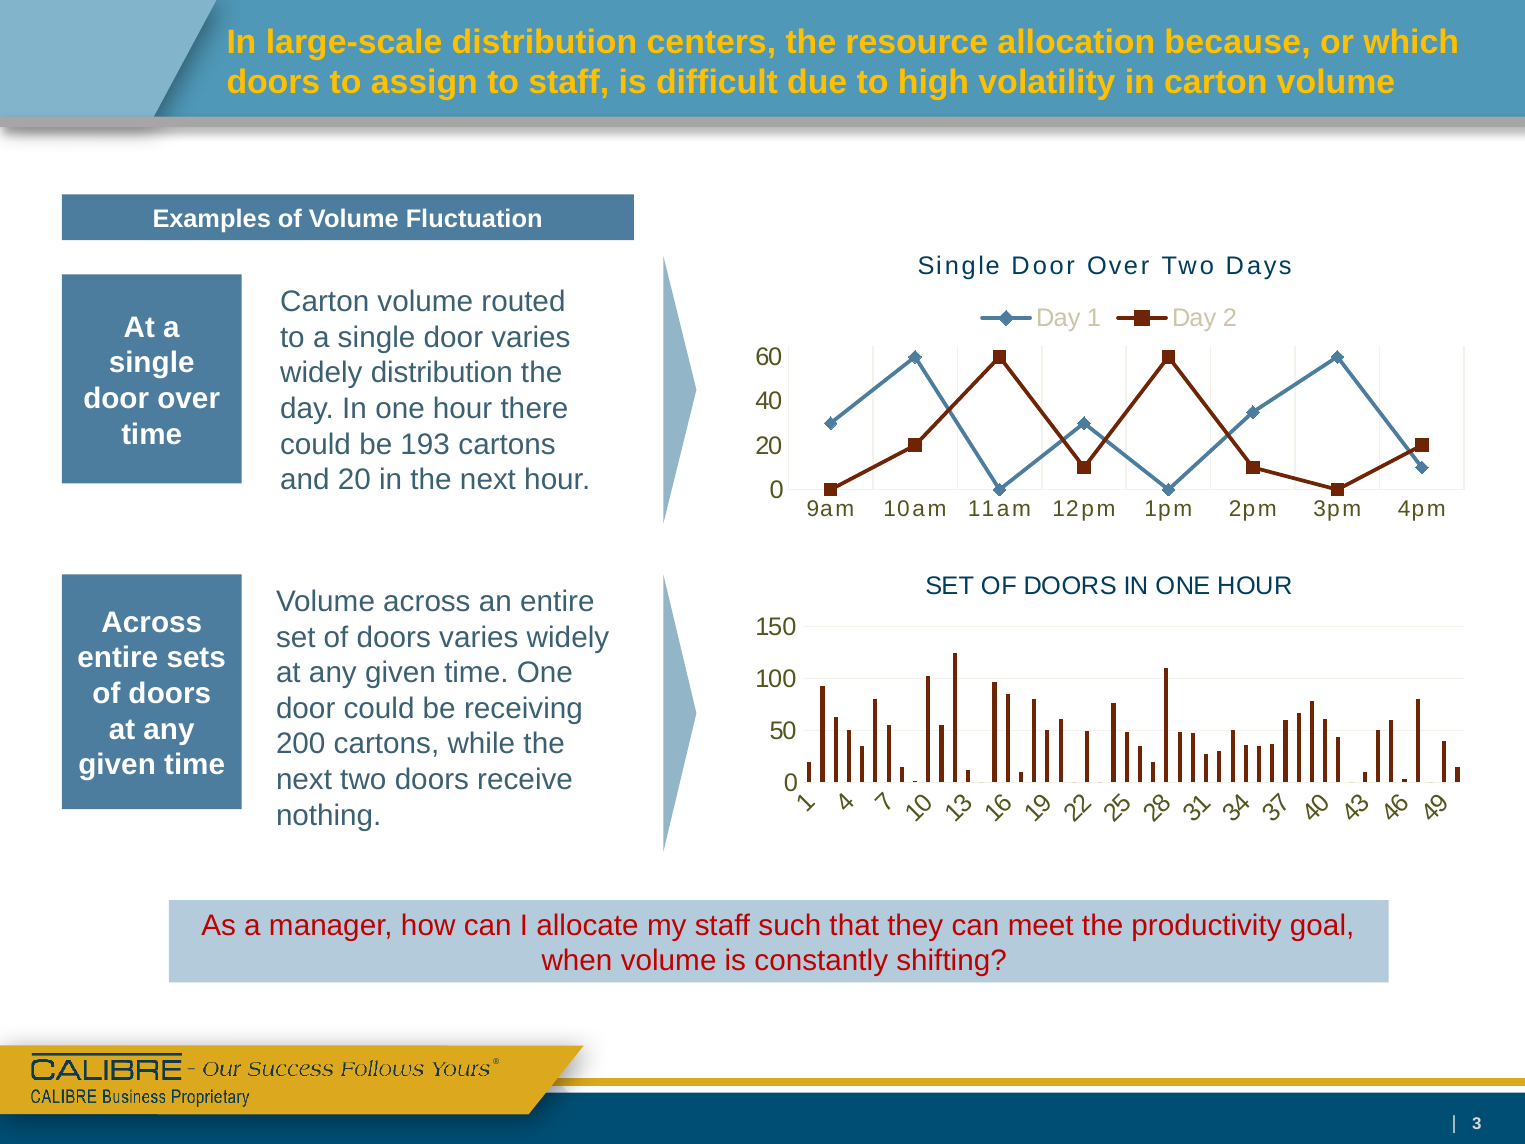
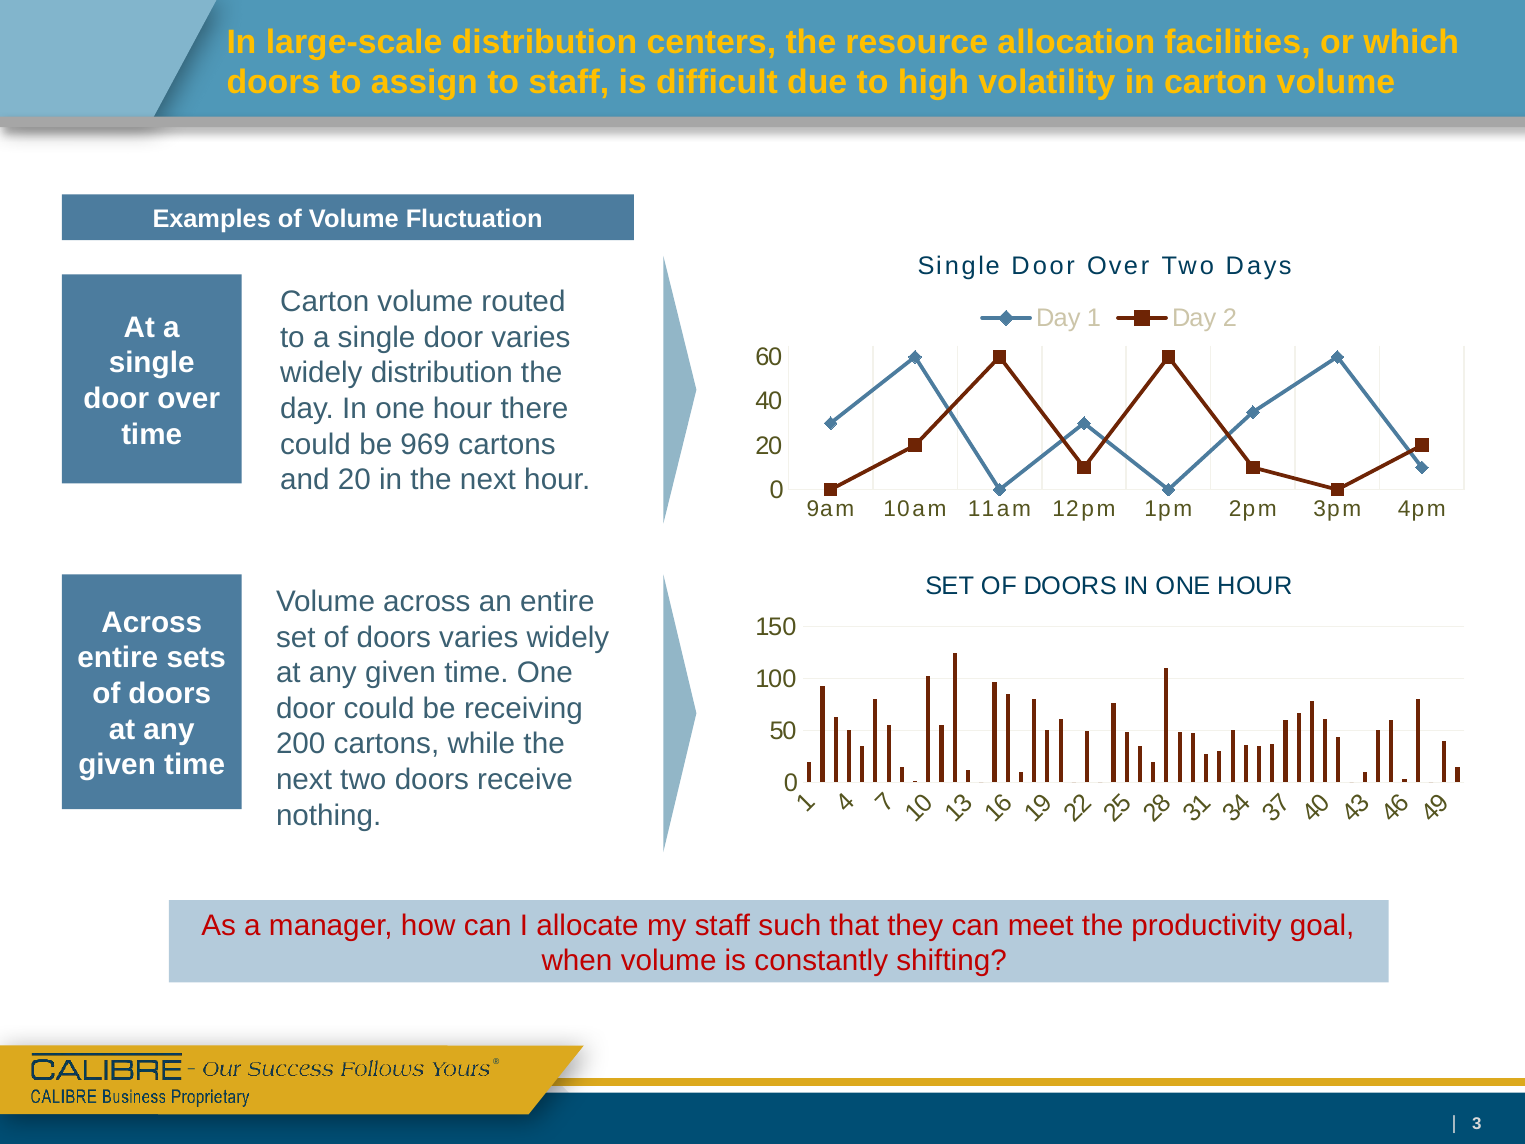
because: because -> facilities
193: 193 -> 969
